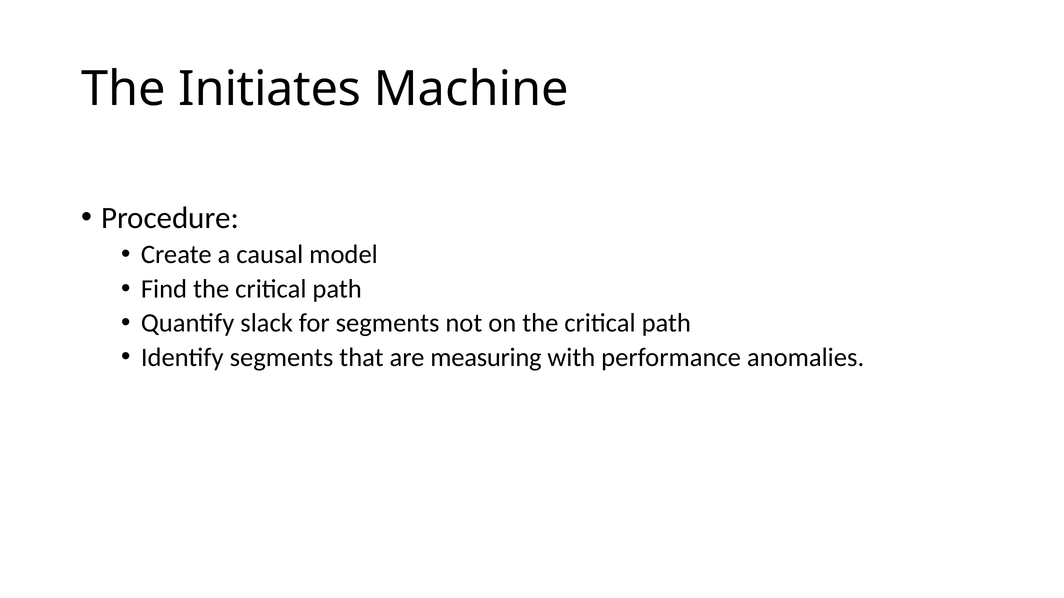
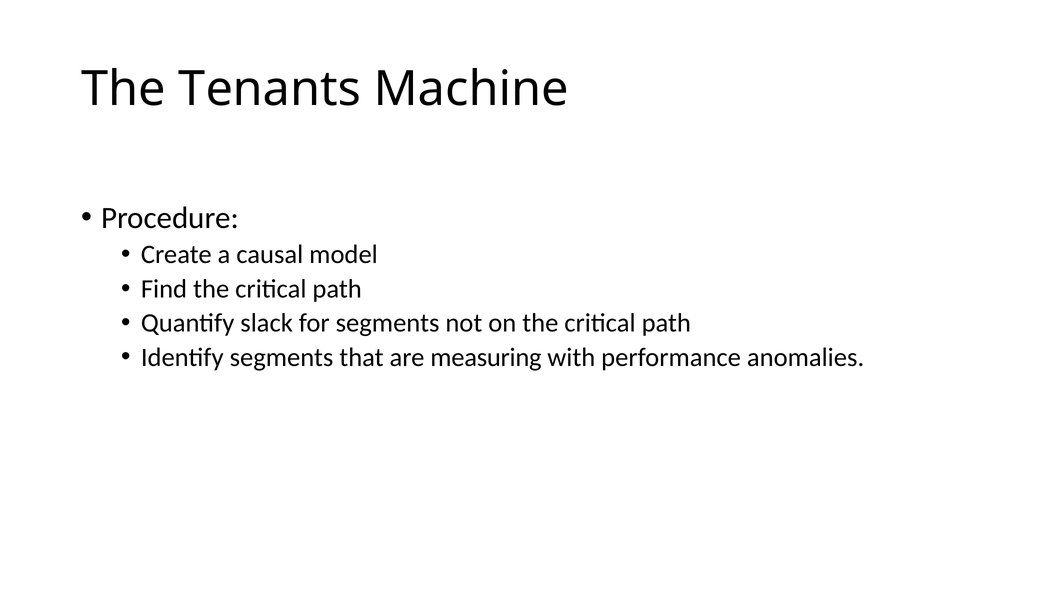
Initiates: Initiates -> Tenants
